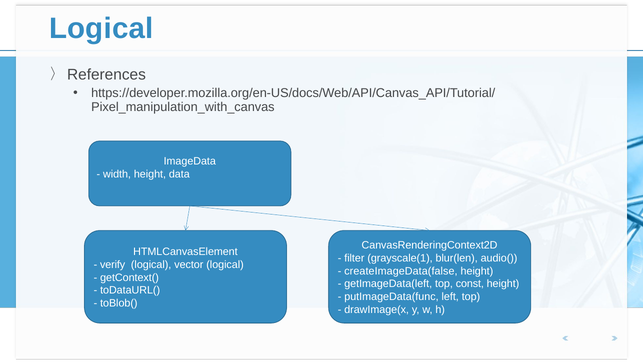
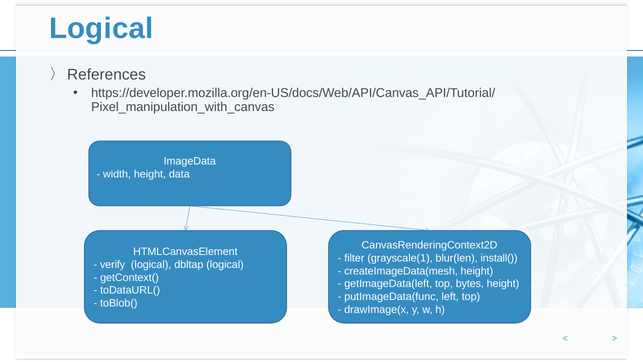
audio(: audio( -> install(
vector: vector -> dbltap
createImageData(false: createImageData(false -> createImageData(mesh
const: const -> bytes
